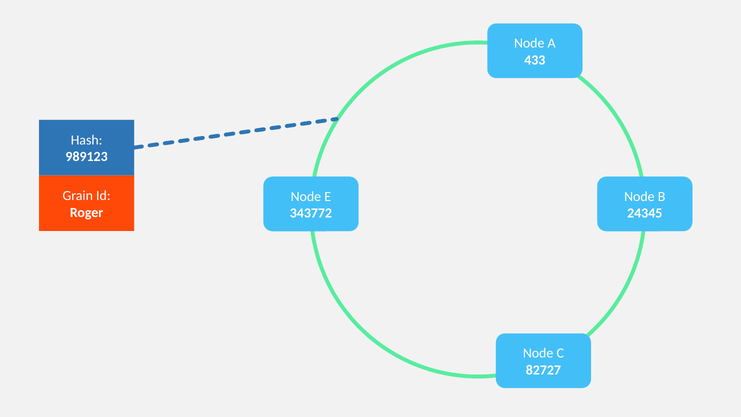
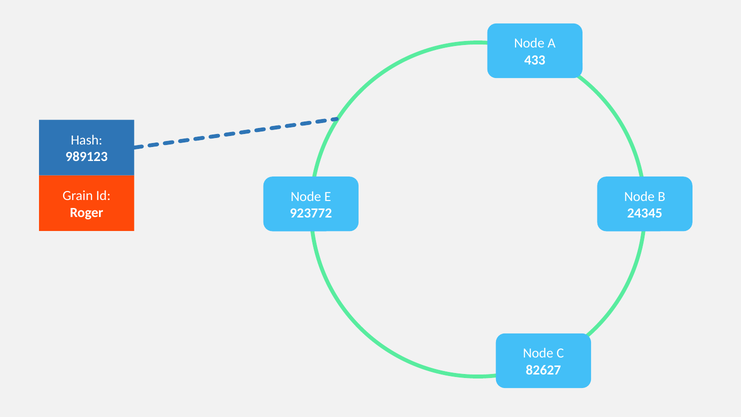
343772: 343772 -> 923772
82727: 82727 -> 82627
